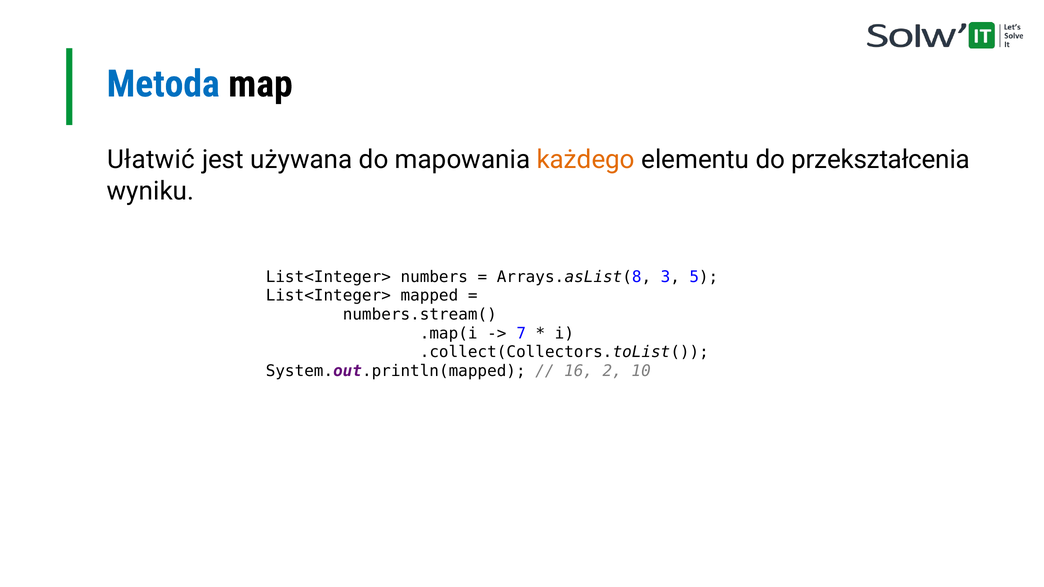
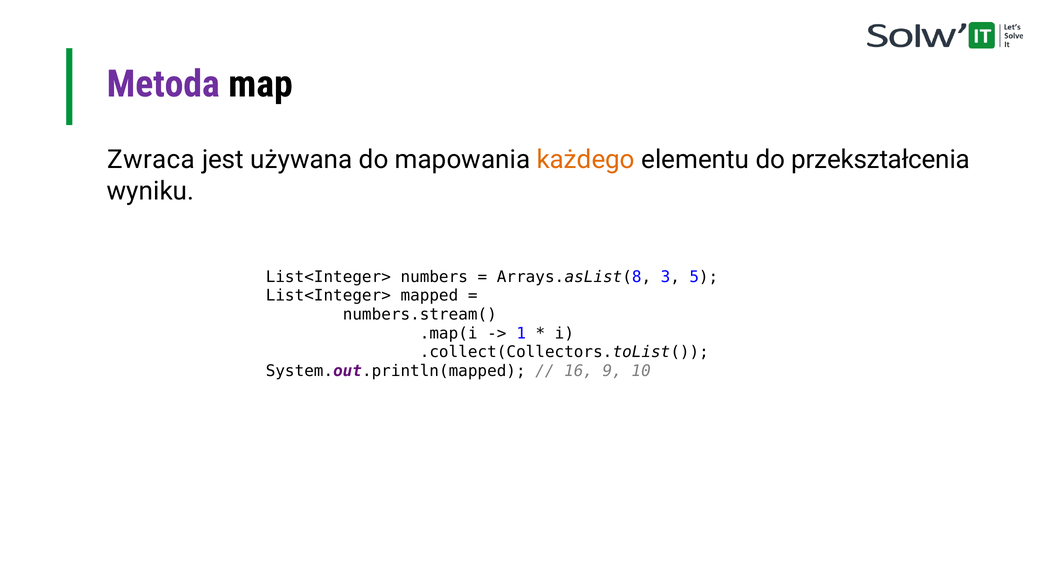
Metoda colour: blue -> purple
Ułatwić: Ułatwić -> Zwraca
7: 7 -> 1
2: 2 -> 9
